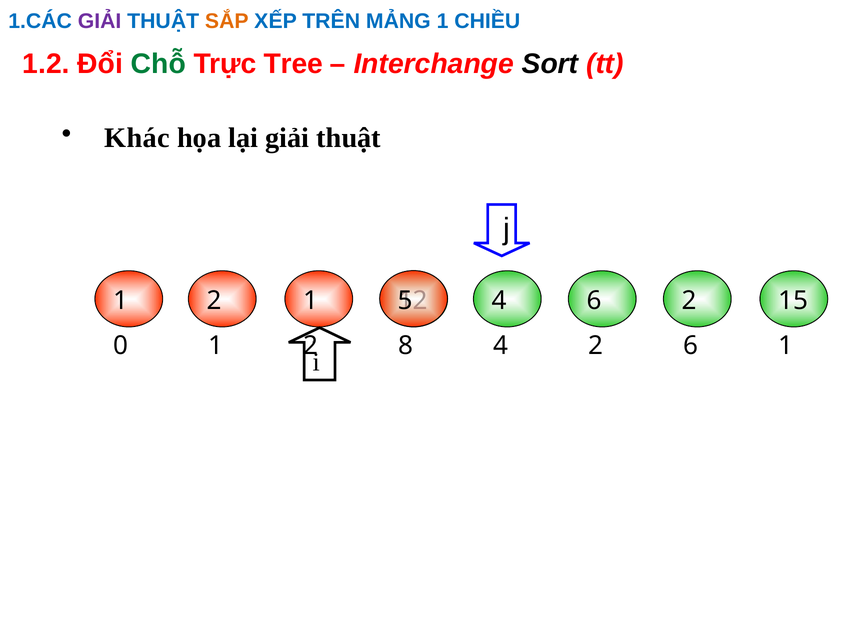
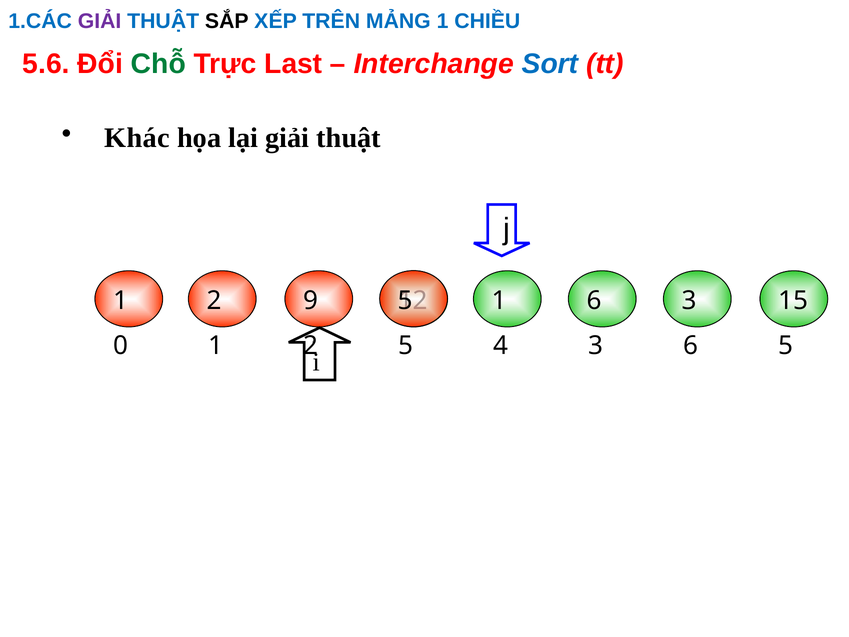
SẮP colour: orange -> black
1.2: 1.2 -> 5.6
Tree: Tree -> Last
Sort colour: black -> blue
2 1: 1 -> 9
4 at (499, 301): 4 -> 1
6 2: 2 -> 3
8 at (406, 346): 8 -> 5
4 2: 2 -> 3
6 1: 1 -> 5
